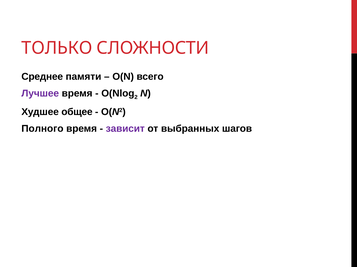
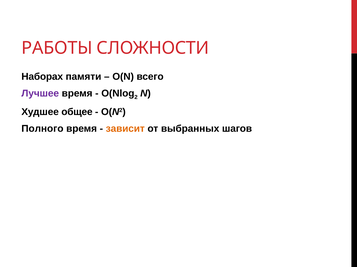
ТОЛЬКО: ТОЛЬКО -> РАБОТЫ
Среднее: Среднее -> Наборах
зависит colour: purple -> orange
